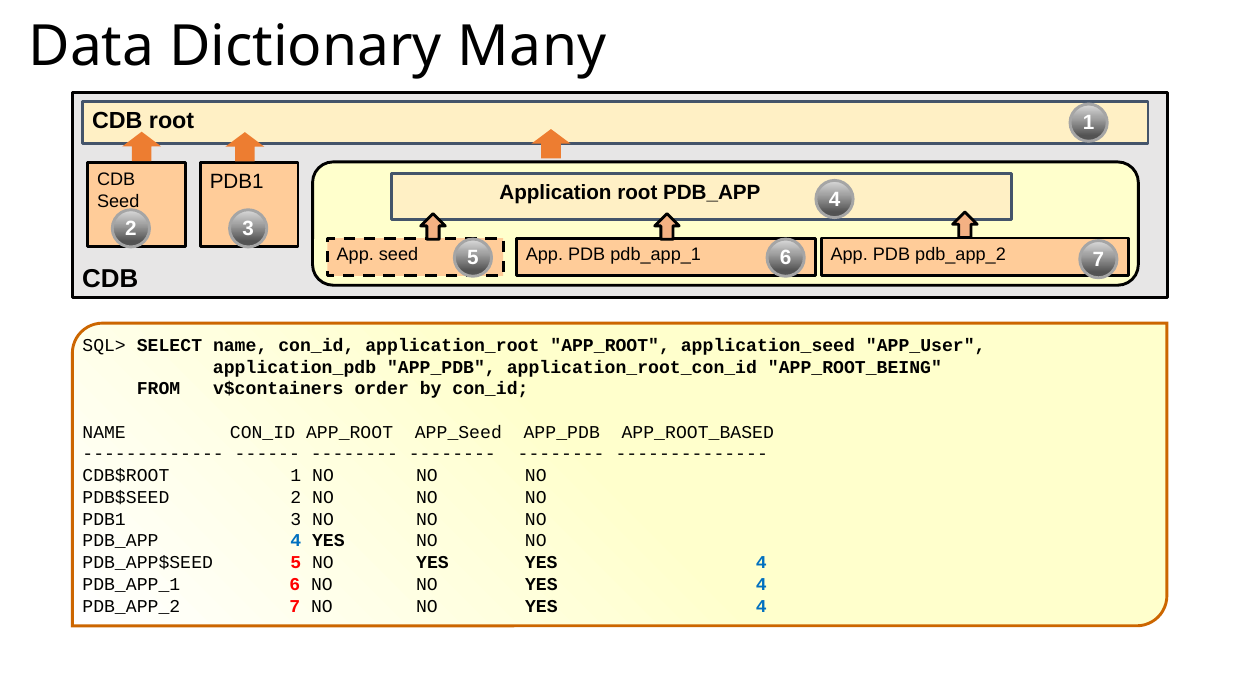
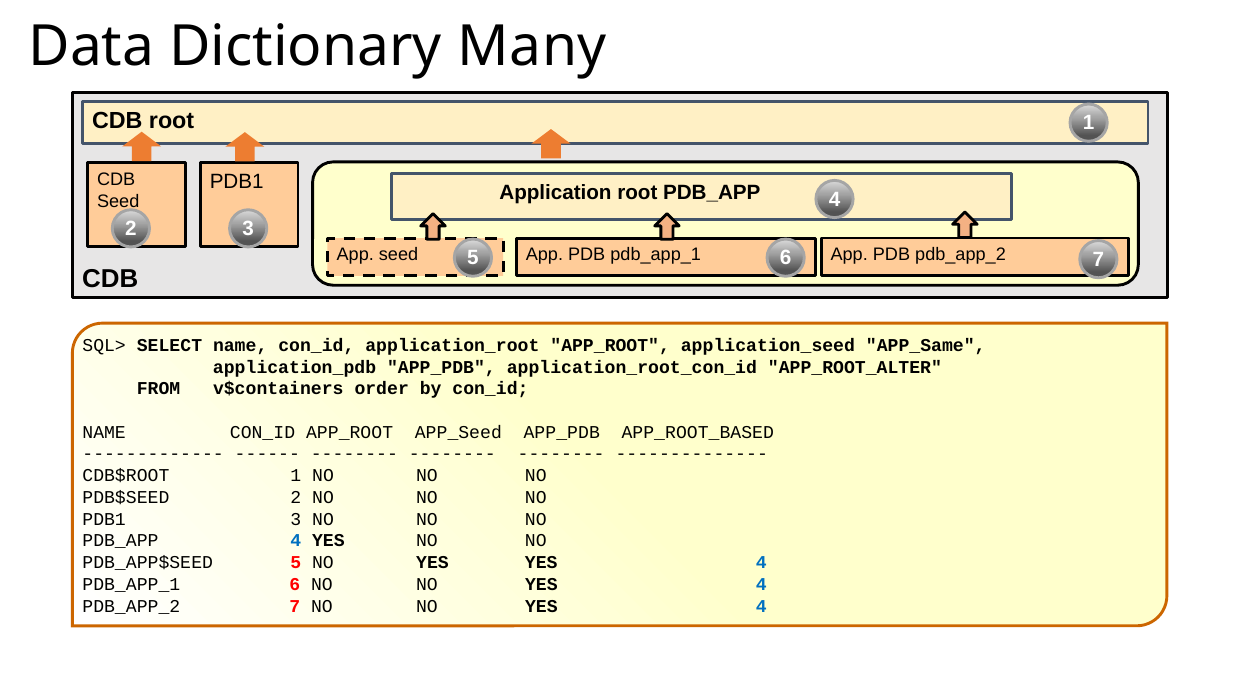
APP_User: APP_User -> APP_Same
APP_ROOT_BEING: APP_ROOT_BEING -> APP_ROOT_ALTER
